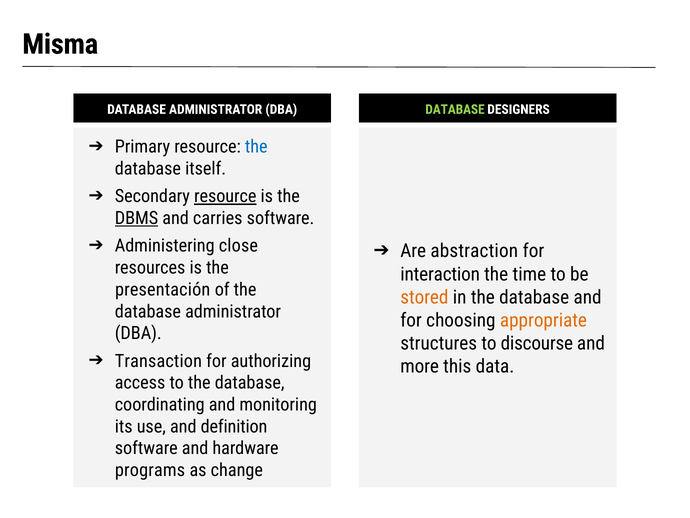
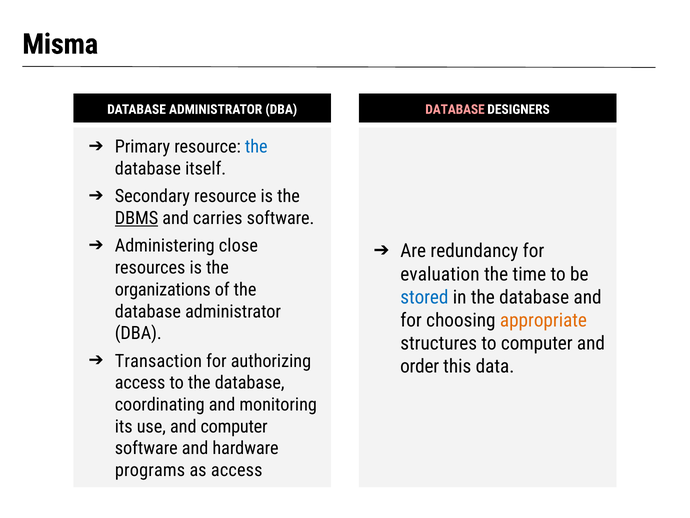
DATABASE at (455, 109) colour: light green -> pink
resource at (225, 196) underline: present -> none
abstraction: abstraction -> redundancy
interaction: interaction -> evaluation
presentación: presentación -> organizations
stored colour: orange -> blue
to discourse: discourse -> computer
more: more -> order
and definition: definition -> computer
as change: change -> access
